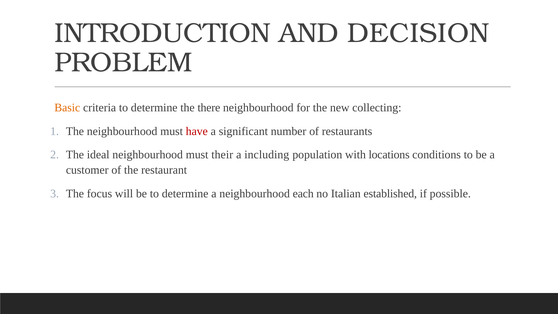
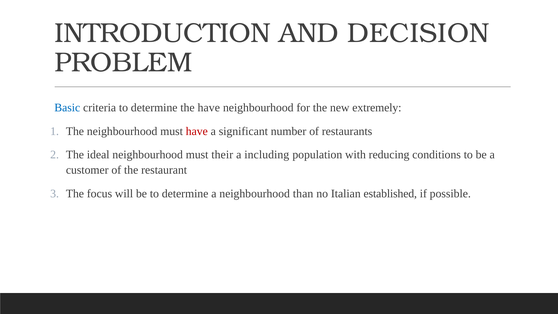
Basic colour: orange -> blue
the there: there -> have
collecting: collecting -> extremely
locations: locations -> reducing
each: each -> than
